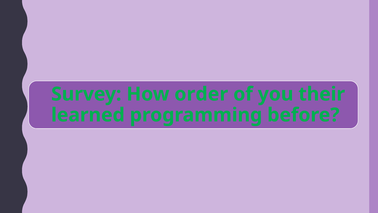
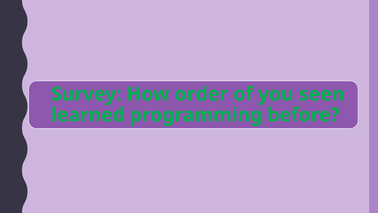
their: their -> seen
